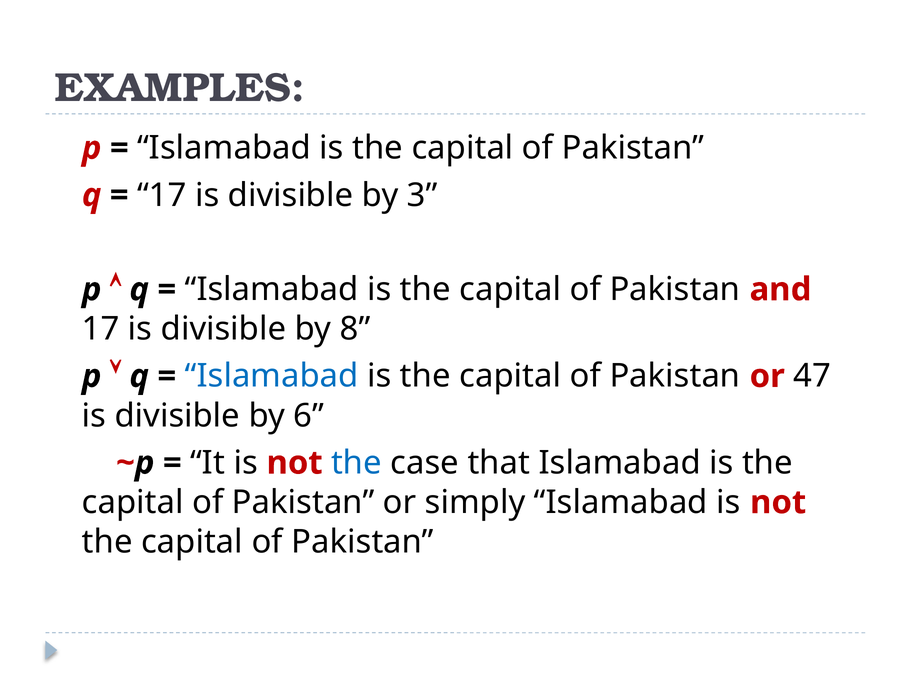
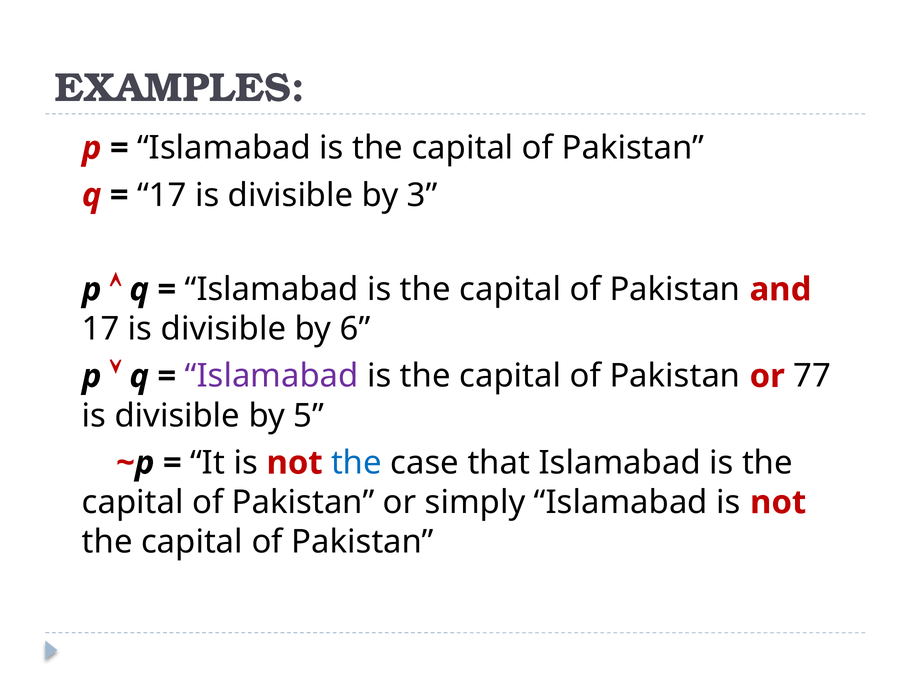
8: 8 -> 6
Islamabad at (272, 376) colour: blue -> purple
47: 47 -> 77
6: 6 -> 5
